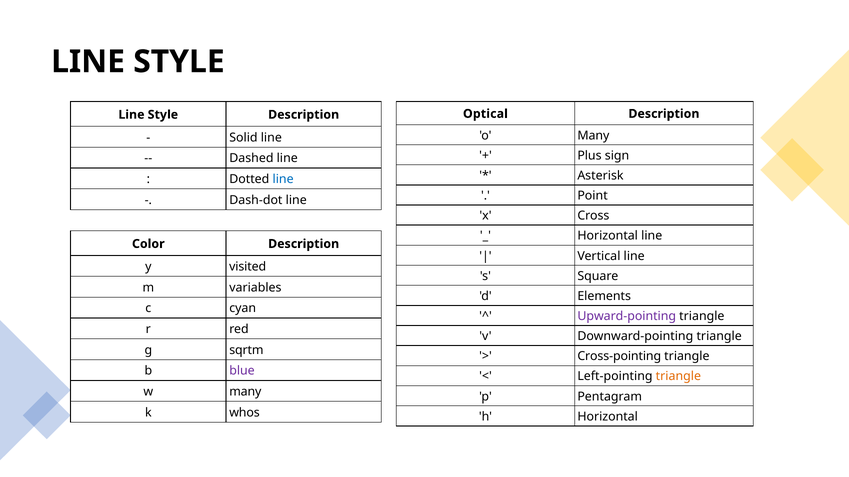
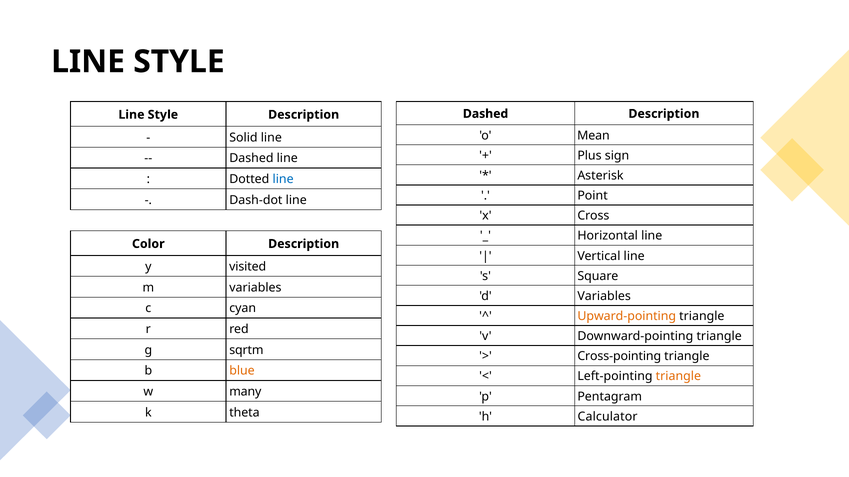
Optical at (485, 114): Optical -> Dashed
o Many: Many -> Mean
d Elements: Elements -> Variables
Upward-pointing colour: purple -> orange
blue colour: purple -> orange
whos: whos -> theta
h Horizontal: Horizontal -> Calculator
